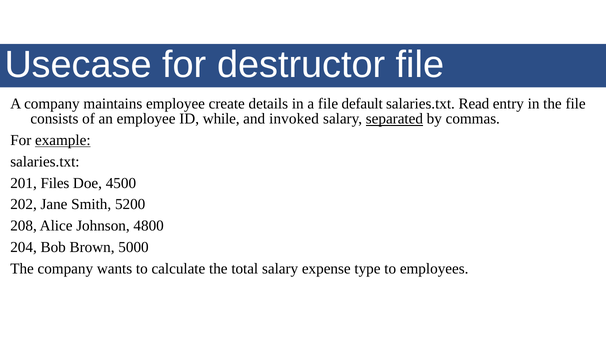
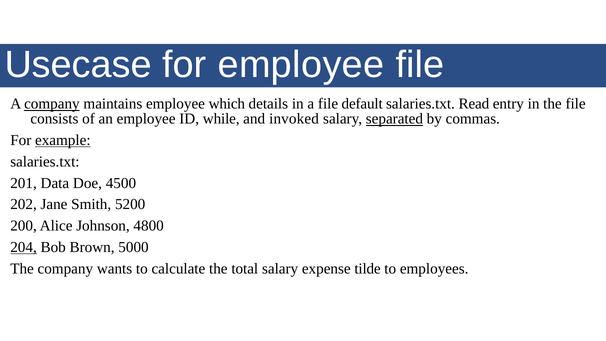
for destructor: destructor -> employee
company at (52, 104) underline: none -> present
create: create -> which
Files: Files -> Data
208: 208 -> 200
204 underline: none -> present
type: type -> tilde
